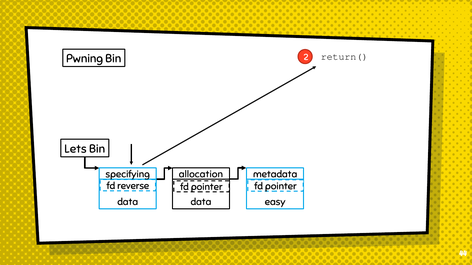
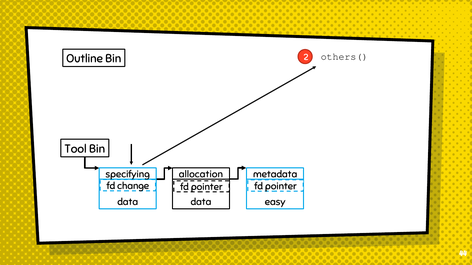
Pwning: Pwning -> Outline
return(: return( -> others(
Lets: Lets -> Tool
reverse: reverse -> change
